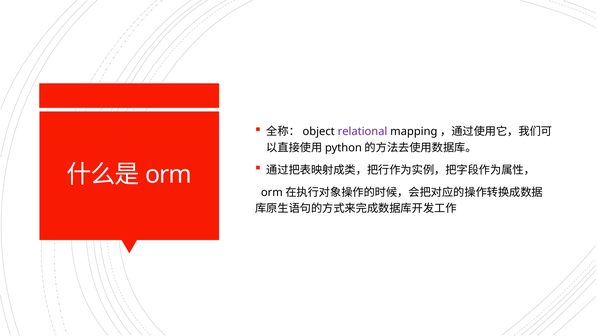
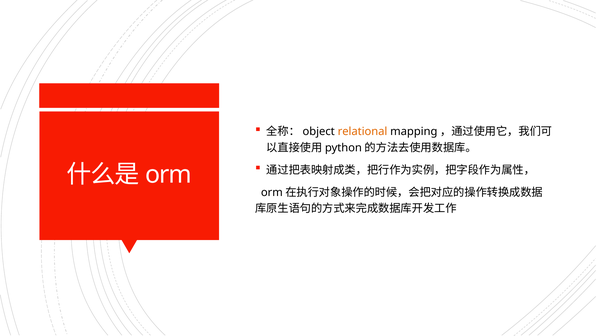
relational colour: purple -> orange
